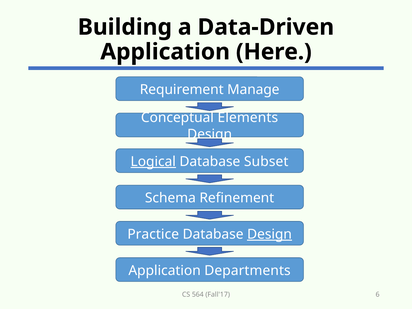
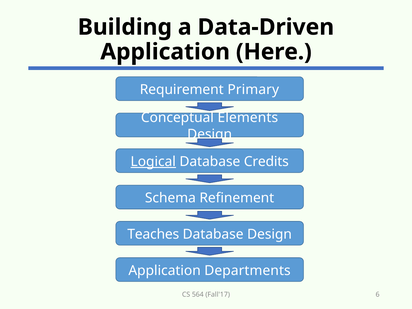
Manage: Manage -> Primary
Subset: Subset -> Credits
Practice: Practice -> Teaches
Design at (269, 234) underline: present -> none
